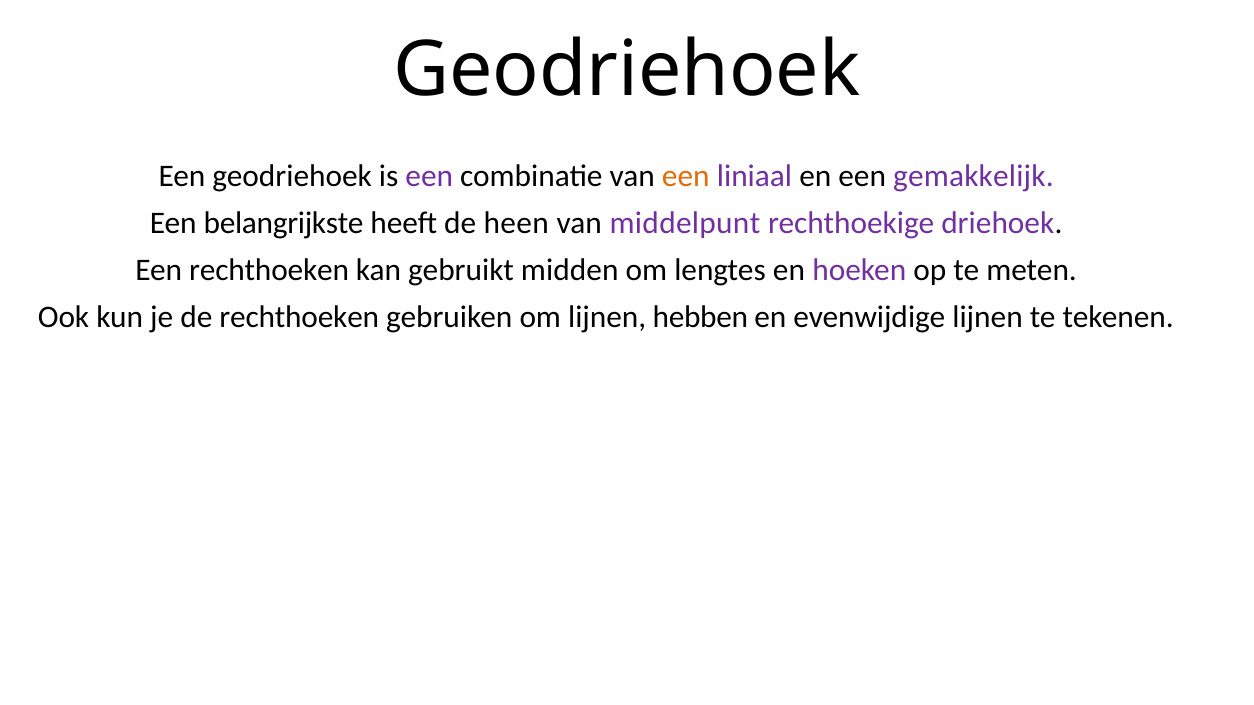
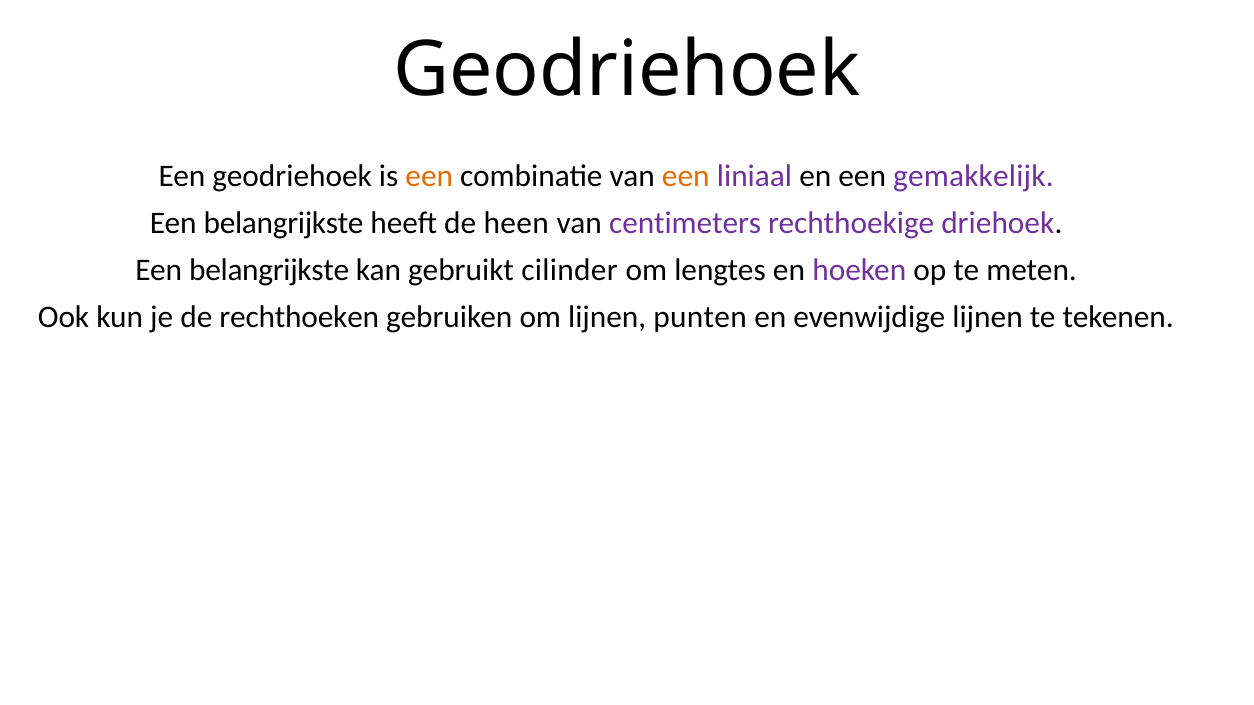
een at (429, 176) colour: purple -> orange
middelpunt: middelpunt -> centimeters
rechthoeken at (269, 270): rechthoeken -> belangrijkste
midden: midden -> cilinder
hebben: hebben -> punten
